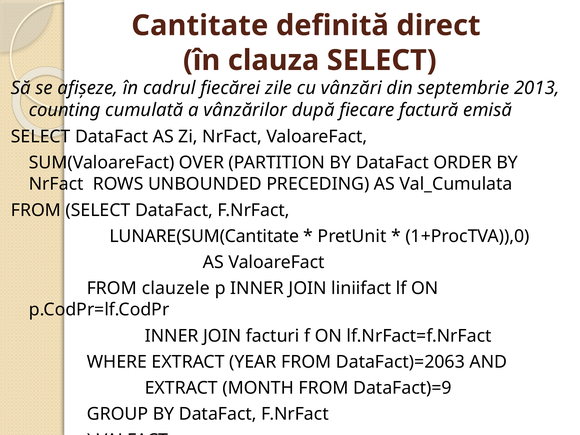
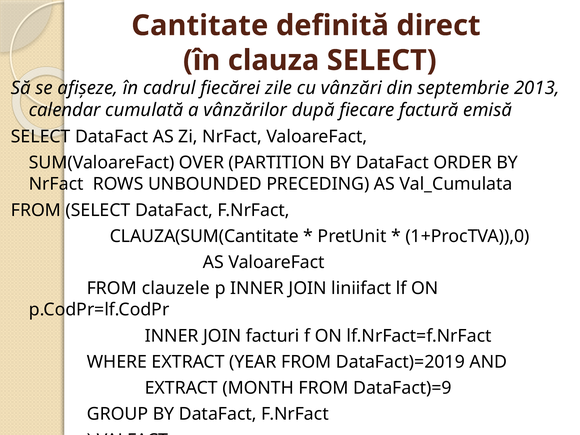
counting: counting -> calendar
LUNARE(SUM(Cantitate: LUNARE(SUM(Cantitate -> CLAUZA(SUM(Cantitate
DataFact)=2063: DataFact)=2063 -> DataFact)=2019
